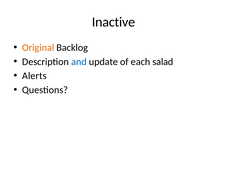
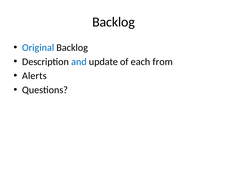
Inactive at (114, 22): Inactive -> Backlog
Original colour: orange -> blue
salad: salad -> from
